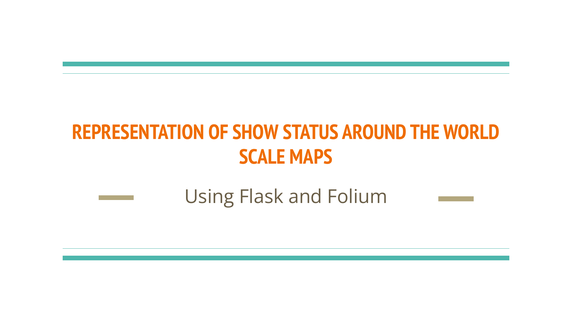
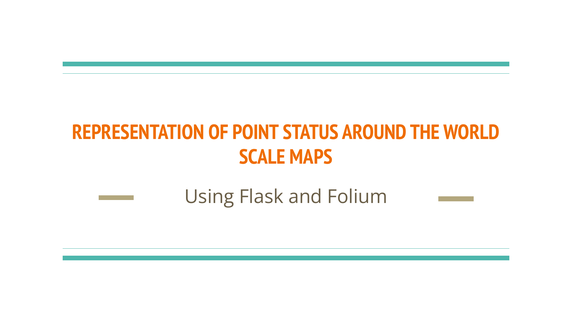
SHOW: SHOW -> POINT
